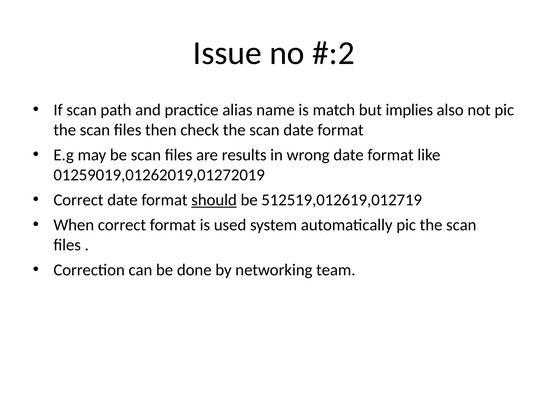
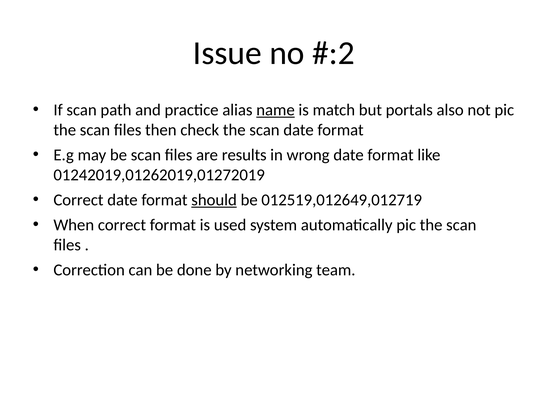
name underline: none -> present
implies: implies -> portals
01259019,01262019,01272019: 01259019,01262019,01272019 -> 01242019,01262019,01272019
512519,012619,012719: 512519,012619,012719 -> 012519,012649,012719
